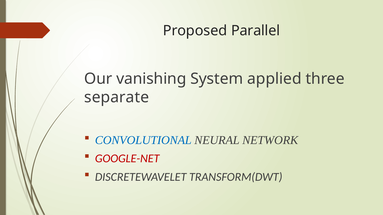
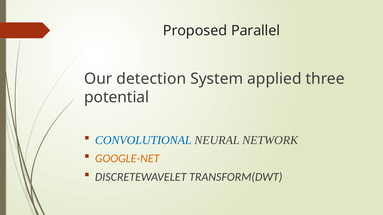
vanishing: vanishing -> detection
separate: separate -> potential
GOOGLE-NET colour: red -> orange
